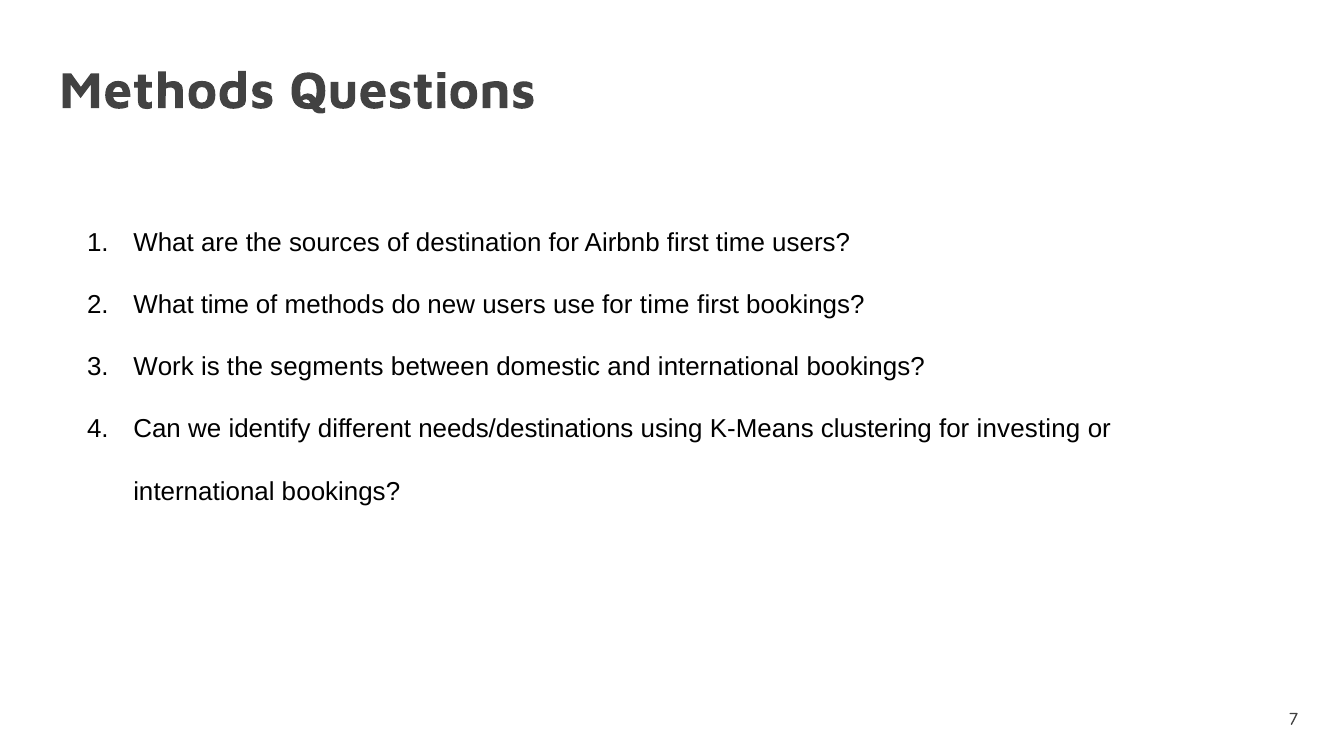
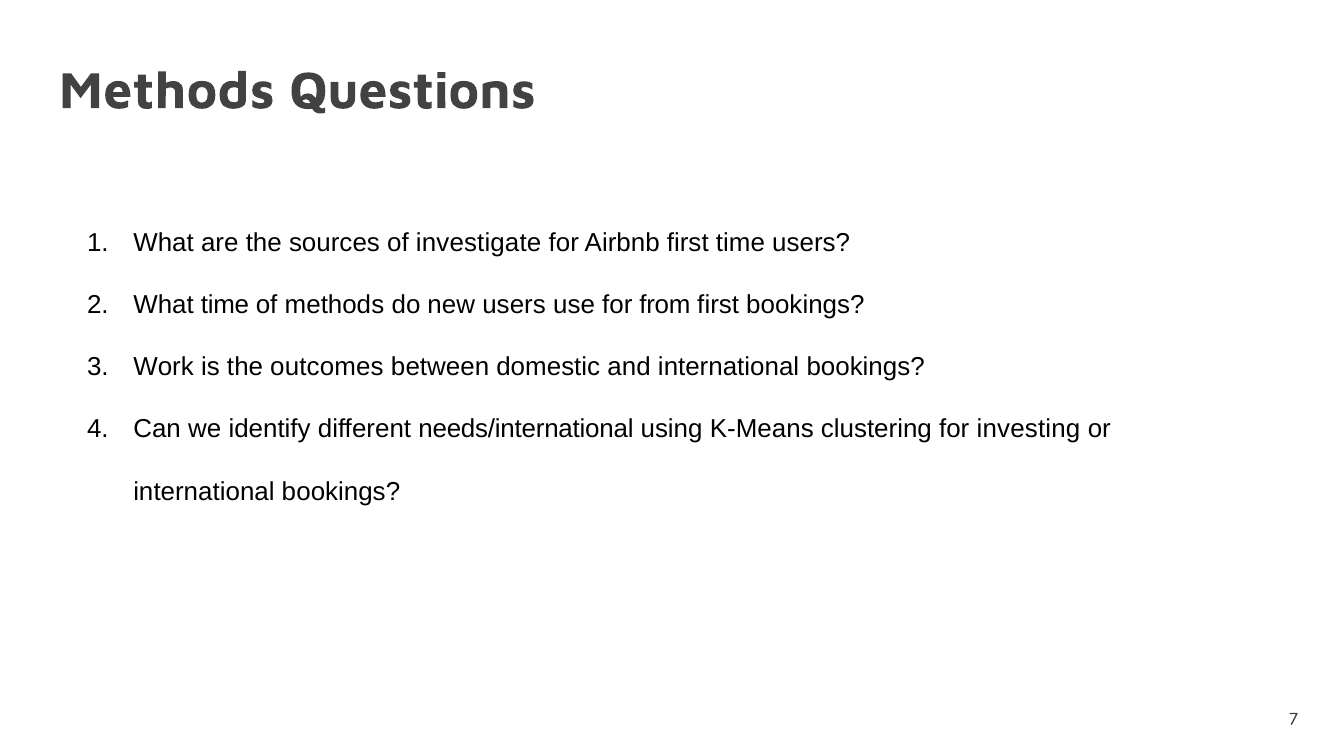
destination: destination -> investigate
for time: time -> from
segments: segments -> outcomes
needs/destinations: needs/destinations -> needs/international
